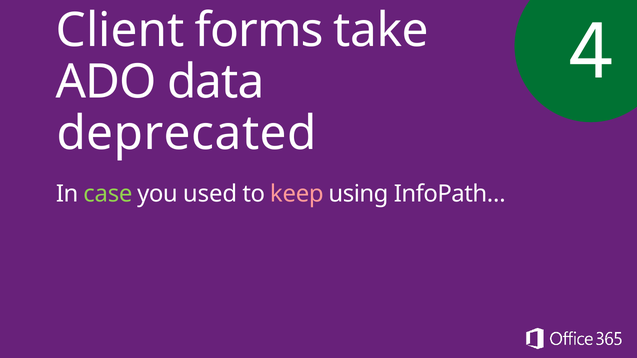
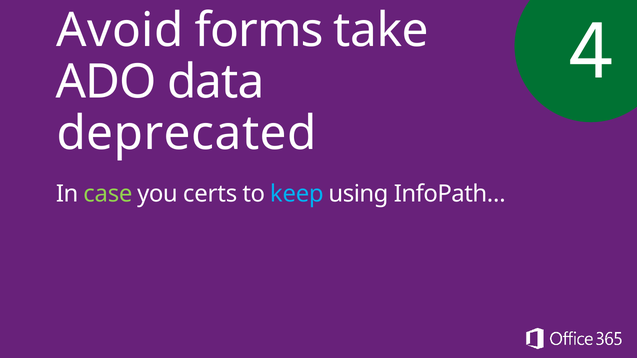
Client: Client -> Avoid
used: used -> certs
keep colour: pink -> light blue
